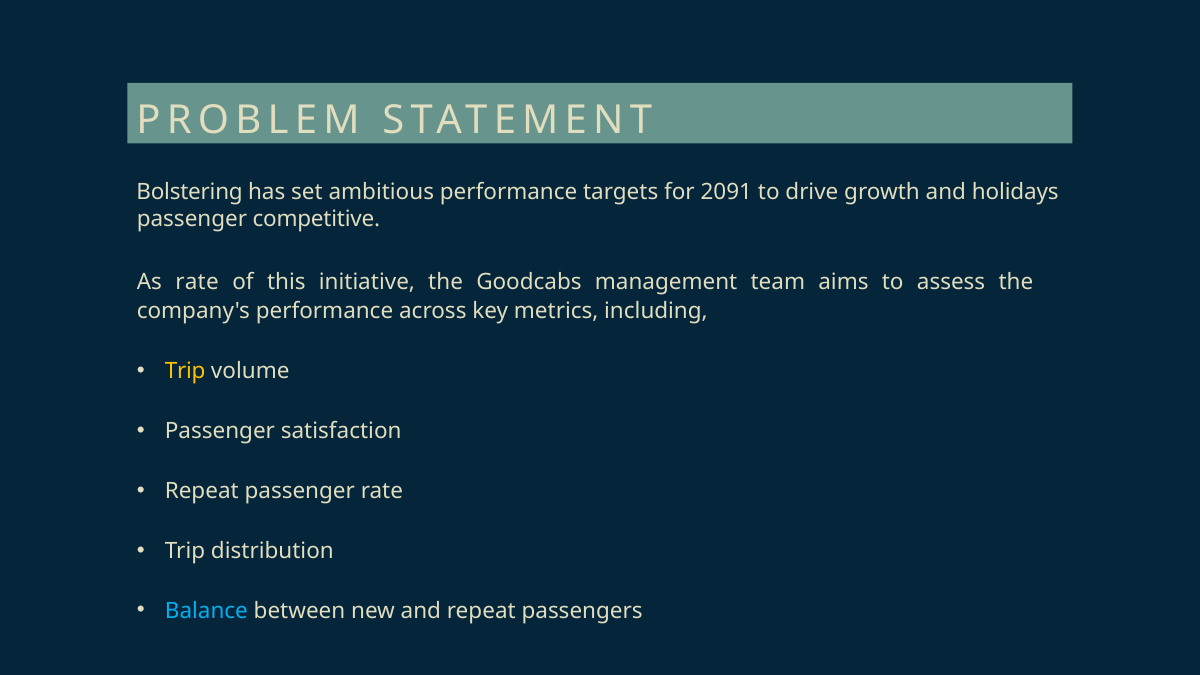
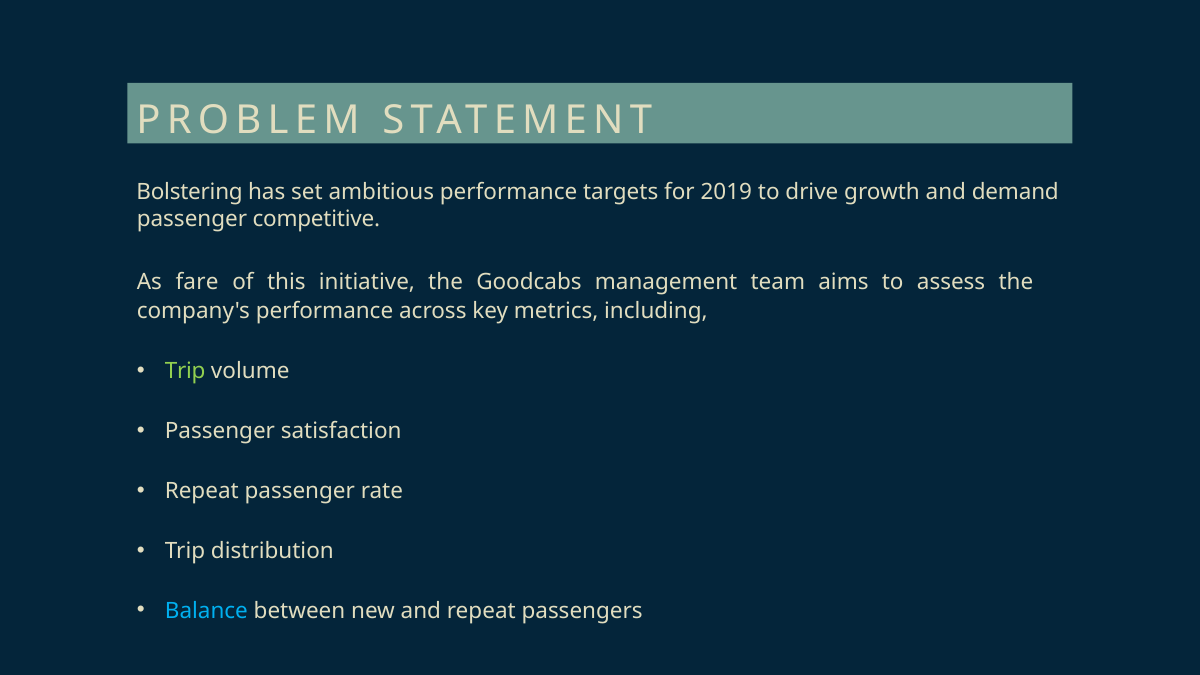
2091: 2091 -> 2019
holidays: holidays -> demand
As rate: rate -> fare
Trip at (185, 371) colour: yellow -> light green
